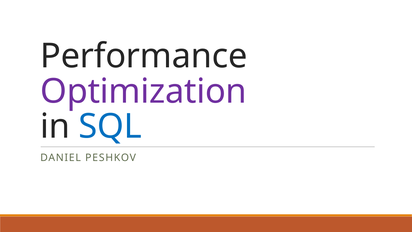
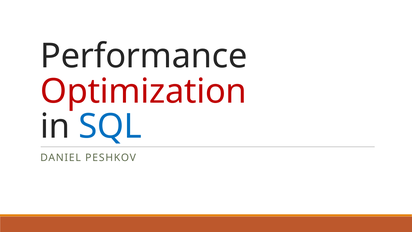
Optimization colour: purple -> red
